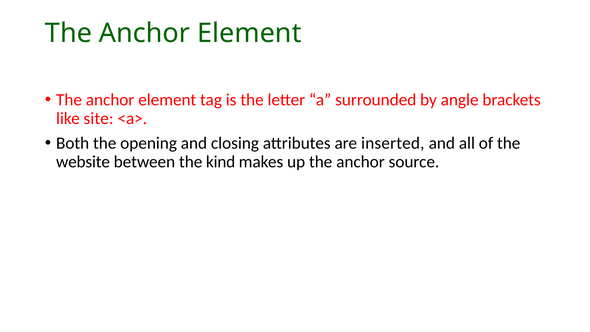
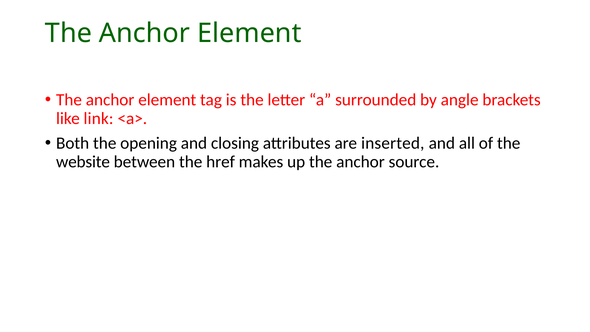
site: site -> link
kind: kind -> href
